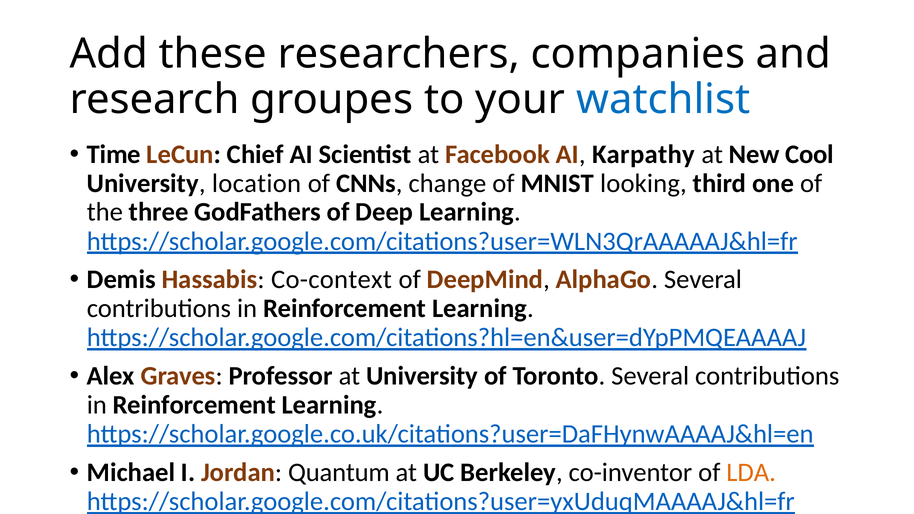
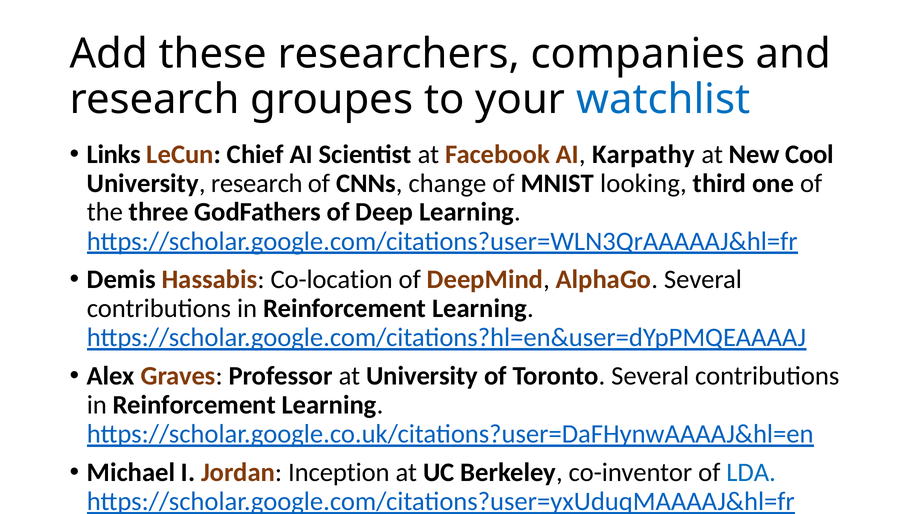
Time: Time -> Links
University location: location -> research
Co-context: Co-context -> Co-location
Quantum: Quantum -> Inception
LDA colour: orange -> blue
